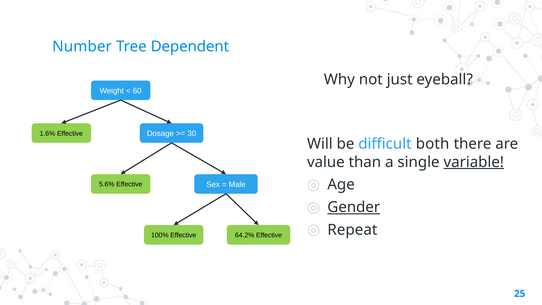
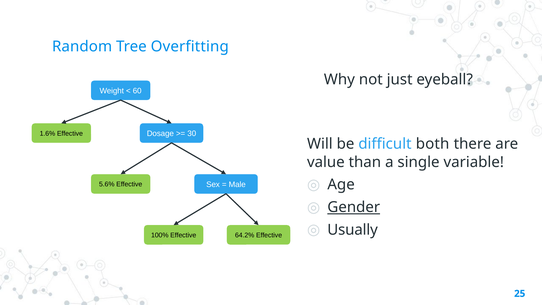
Number: Number -> Random
Dependent: Dependent -> Overfitting
variable underline: present -> none
Repeat: Repeat -> Usually
